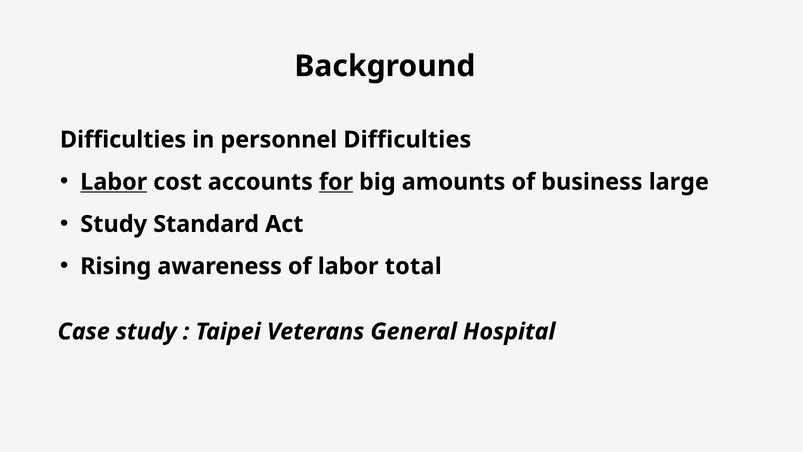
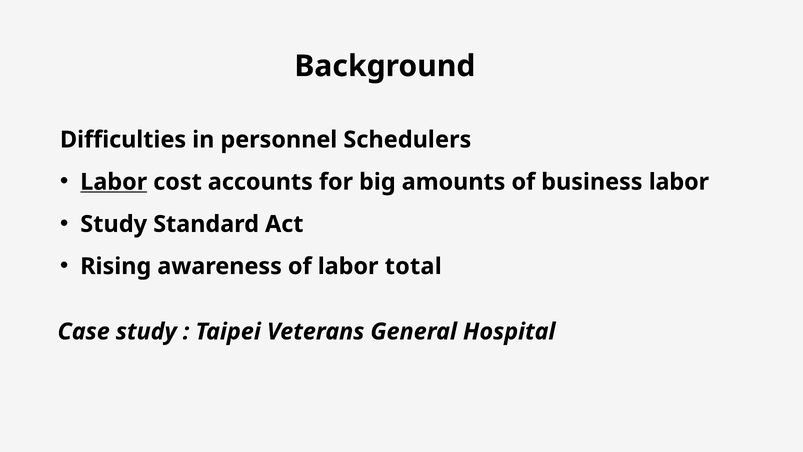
personnel Difficulties: Difficulties -> Schedulers
for underline: present -> none
business large: large -> labor
